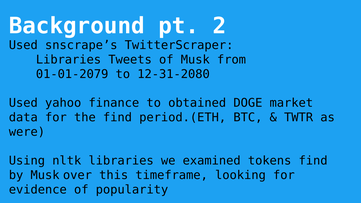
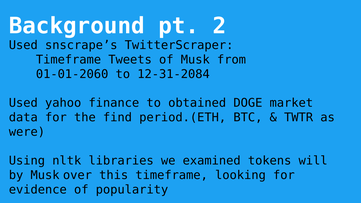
Libraries at (68, 60): Libraries -> Timeframe
01-01-2079: 01-01-2079 -> 01-01-2060
12-31-2080: 12-31-2080 -> 12-31-2084
tokens find: find -> will
